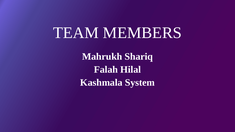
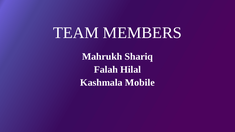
System: System -> Mobile
